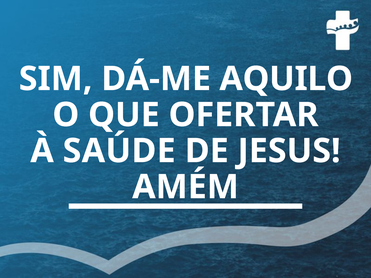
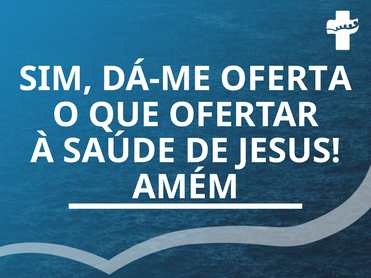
AQUILO: AQUILO -> OFERTA
